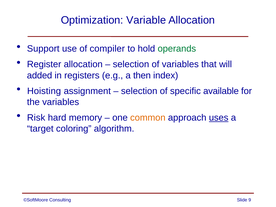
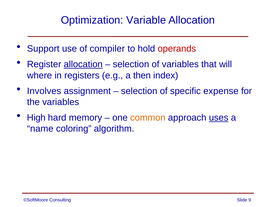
operands colour: green -> red
allocation at (83, 64) underline: none -> present
added: added -> where
Hoisting: Hoisting -> Involves
available: available -> expense
Risk: Risk -> High
target: target -> name
